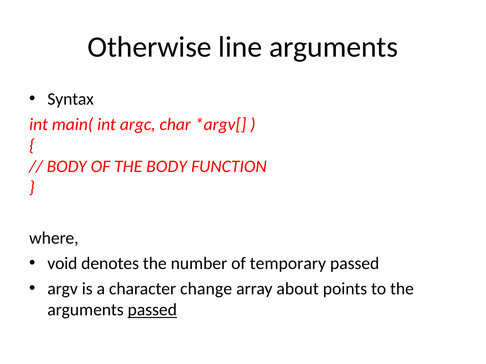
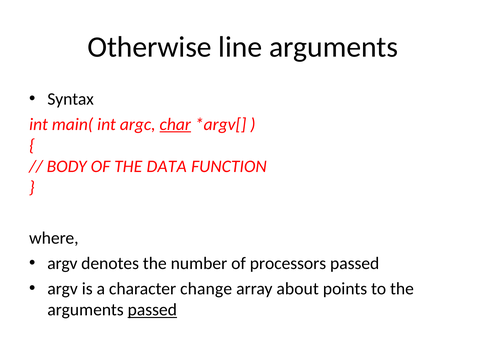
char underline: none -> present
THE BODY: BODY -> DATA
void at (62, 264): void -> argv
temporary: temporary -> processors
